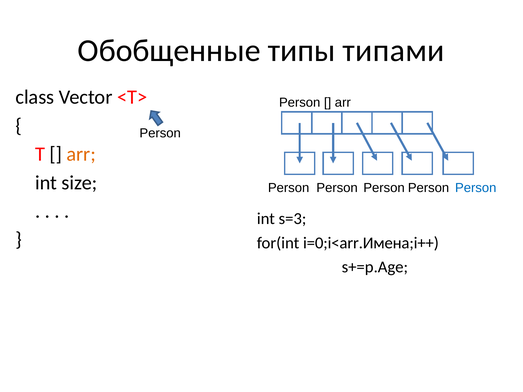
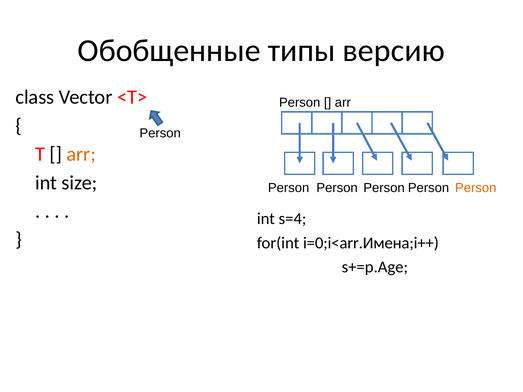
типами: типами -> версию
Person at (476, 188) colour: blue -> orange
s=3: s=3 -> s=4
